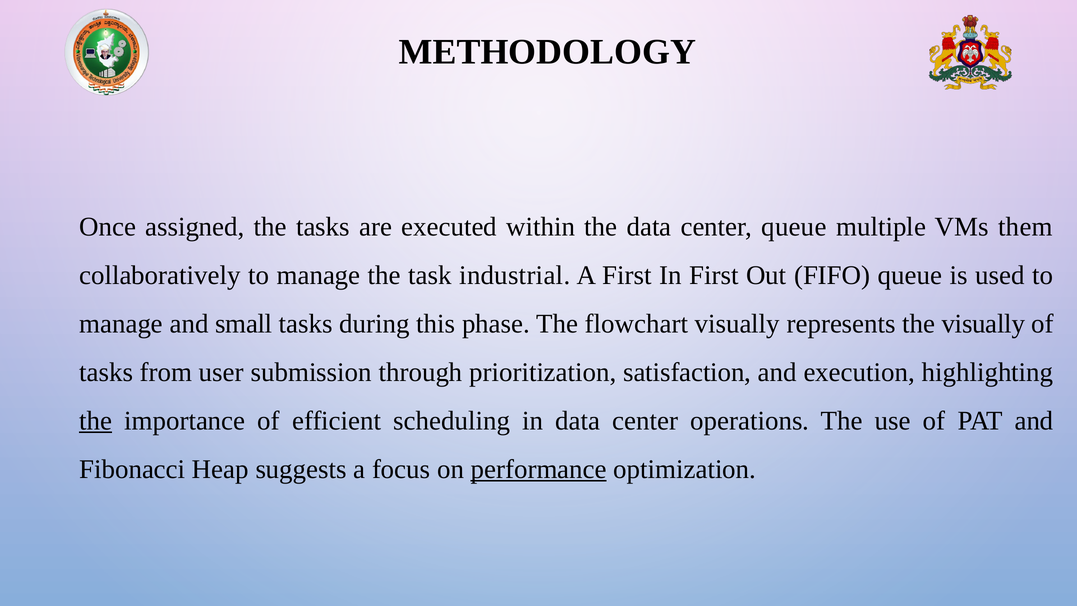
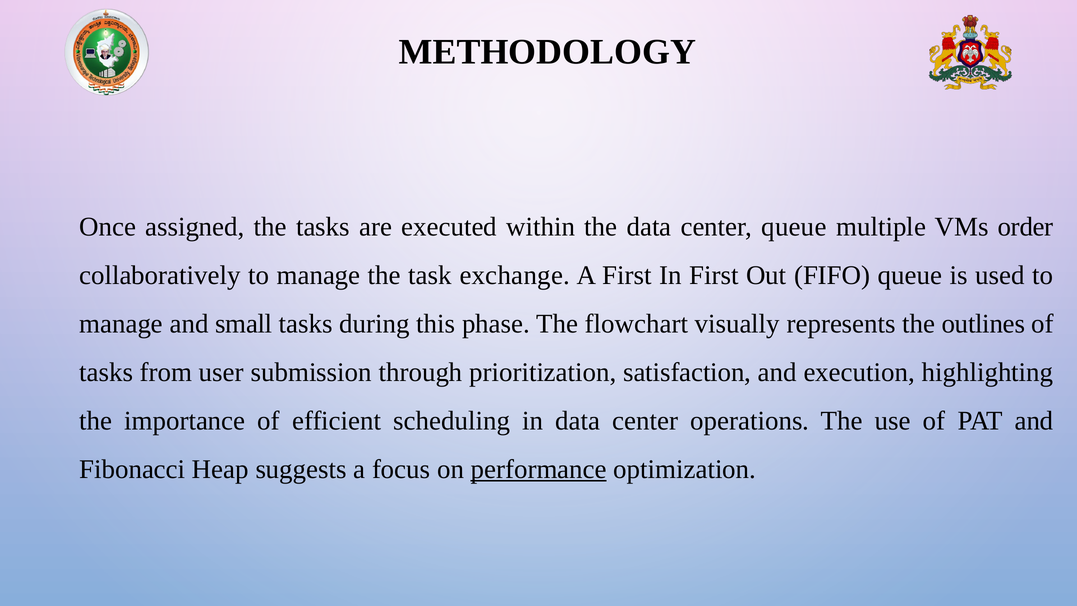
them: them -> order
industrial: industrial -> exchange
the visually: visually -> outlines
the at (96, 421) underline: present -> none
